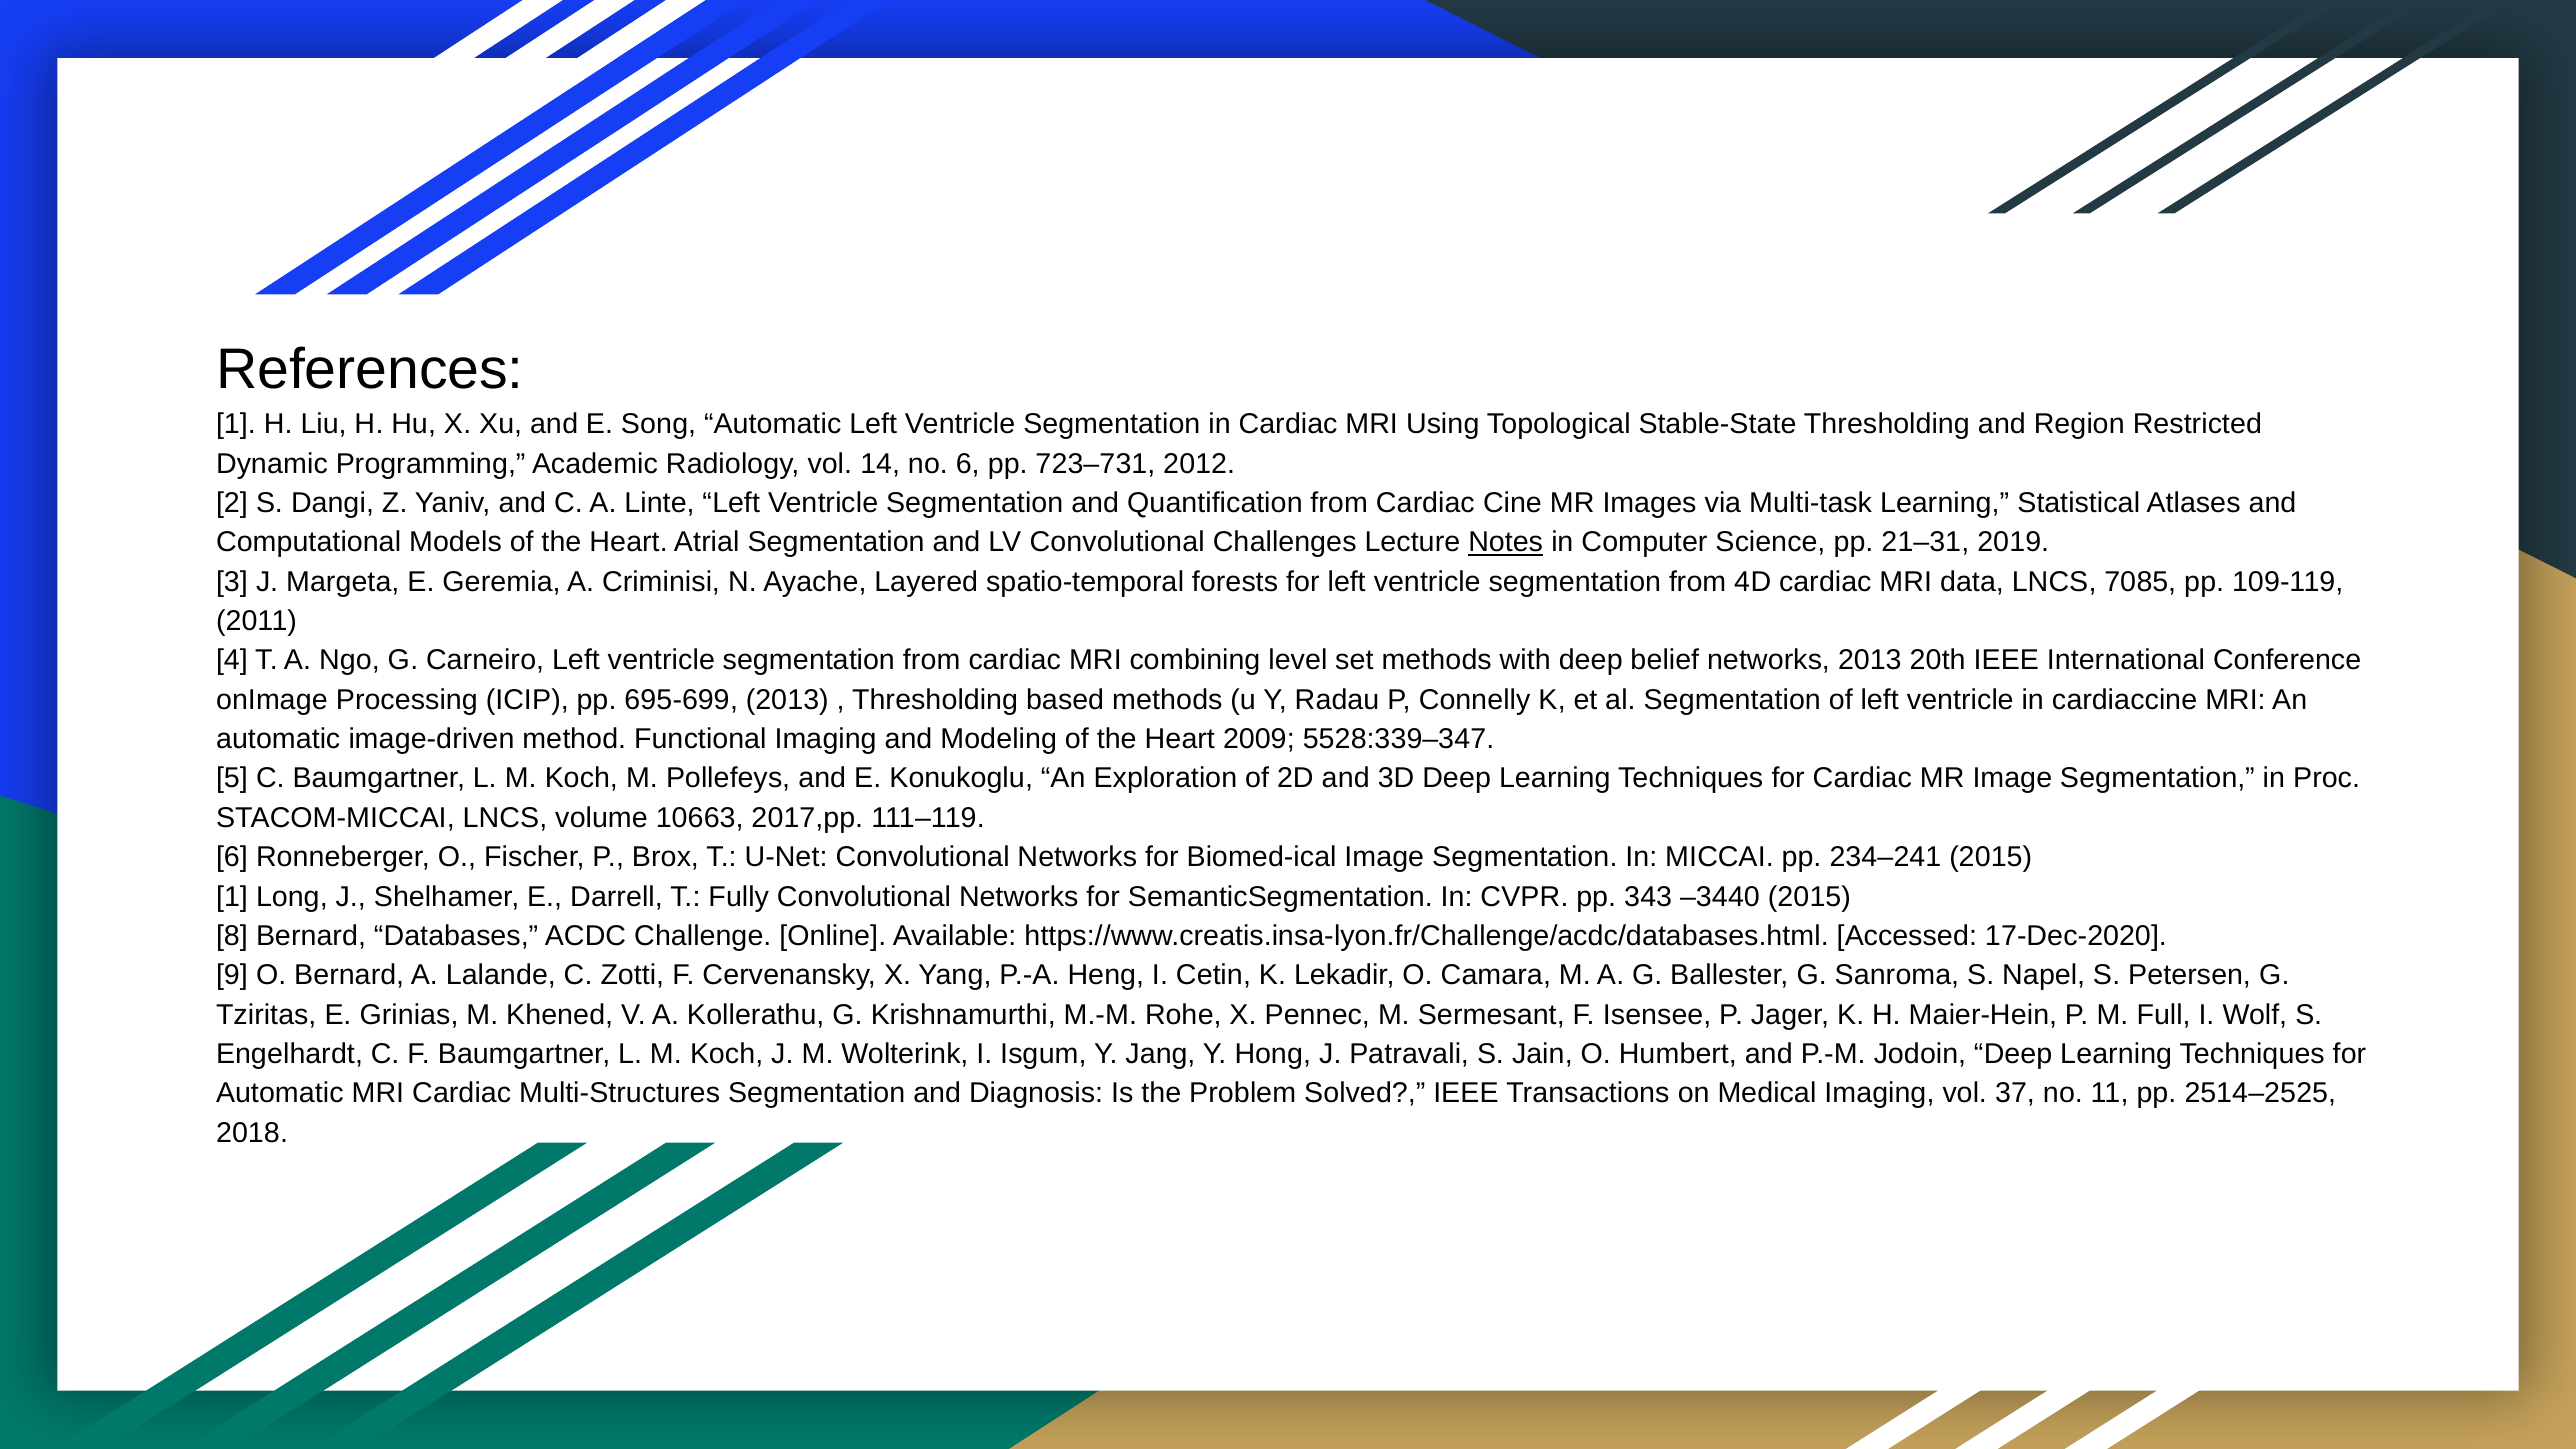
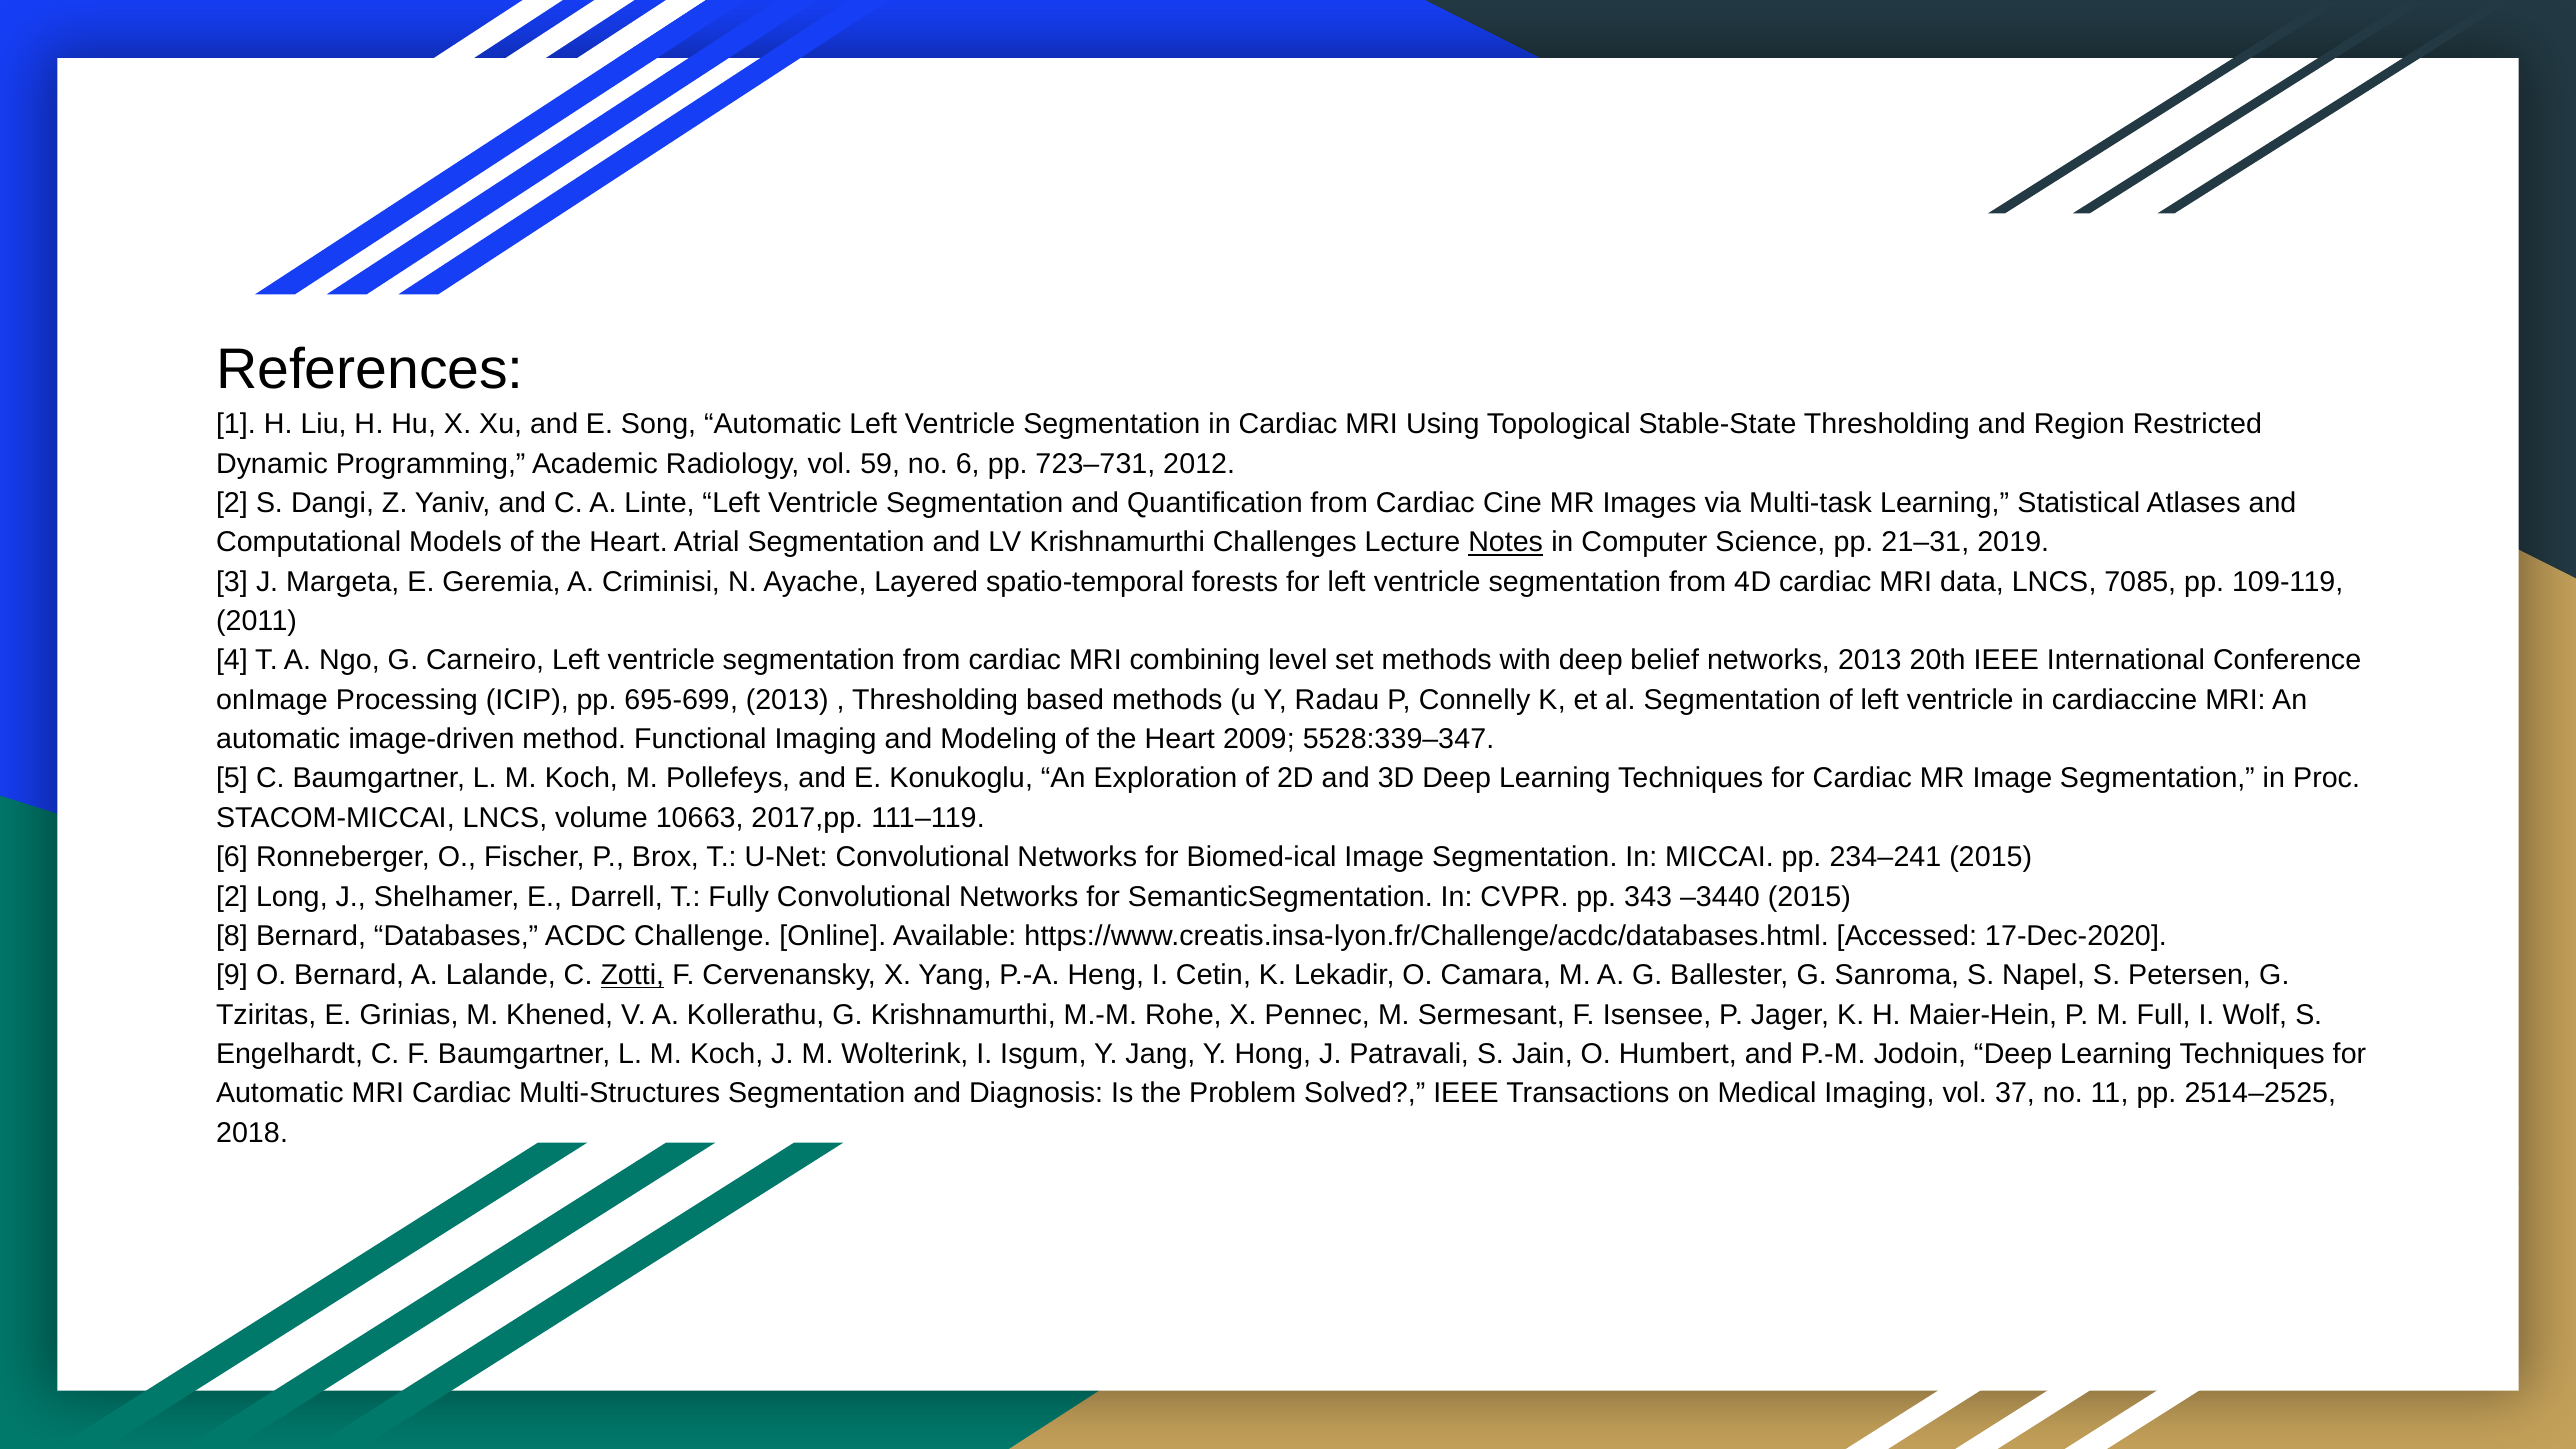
14: 14 -> 59
LV Convolutional: Convolutional -> Krishnamurthi
1 at (232, 897): 1 -> 2
Zotti underline: none -> present
